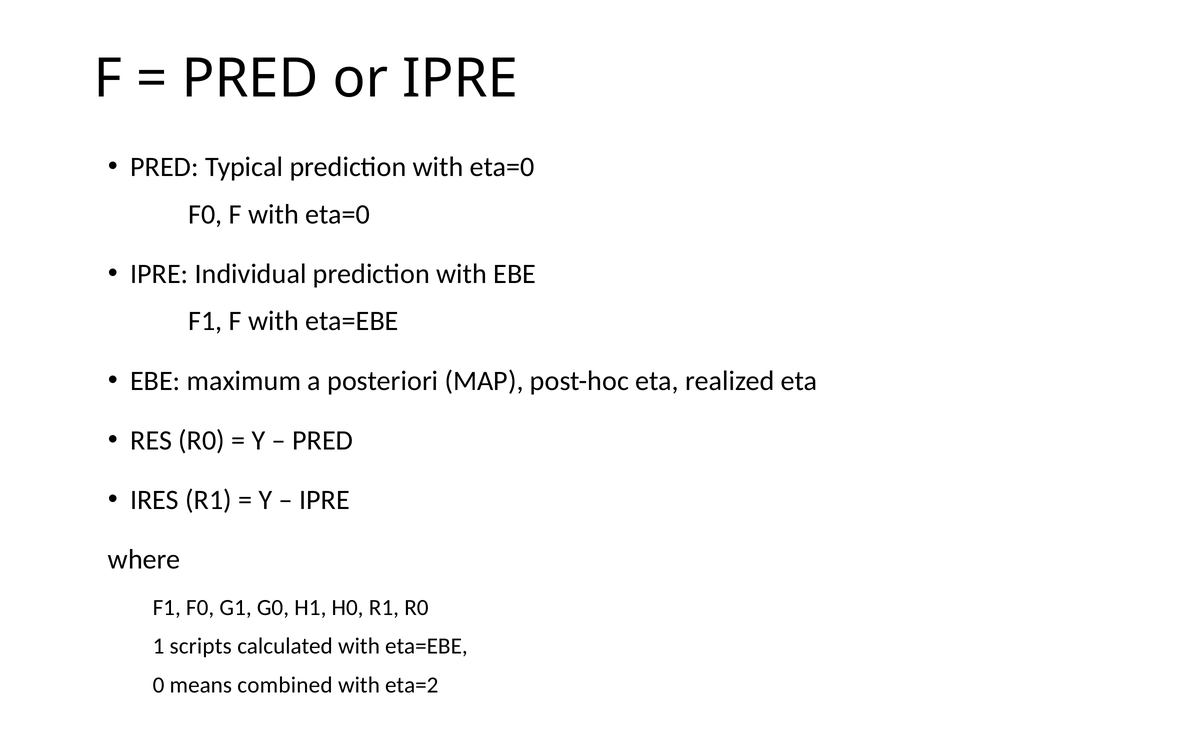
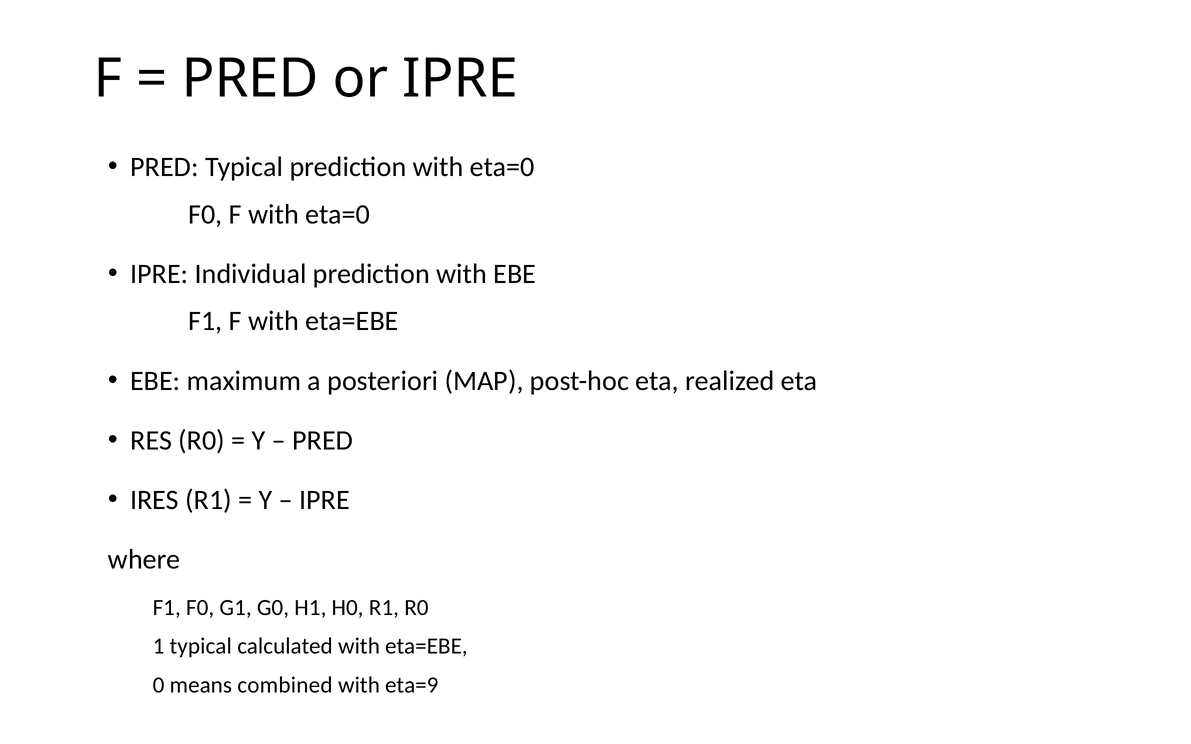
1 scripts: scripts -> typical
eta=2: eta=2 -> eta=9
